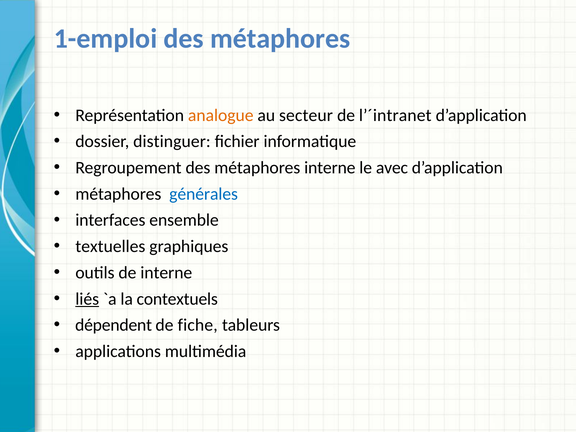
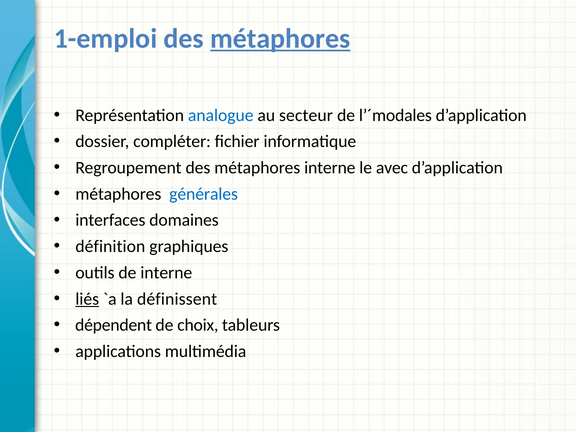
métaphores at (280, 39) underline: none -> present
analogue colour: orange -> blue
l’´intranet: l’´intranet -> l’´modales
distinguer: distinguer -> compléter
ensemble: ensemble -> domaines
textuelles: textuelles -> définition
contextuels: contextuels -> définissent
fiche: fiche -> choix
